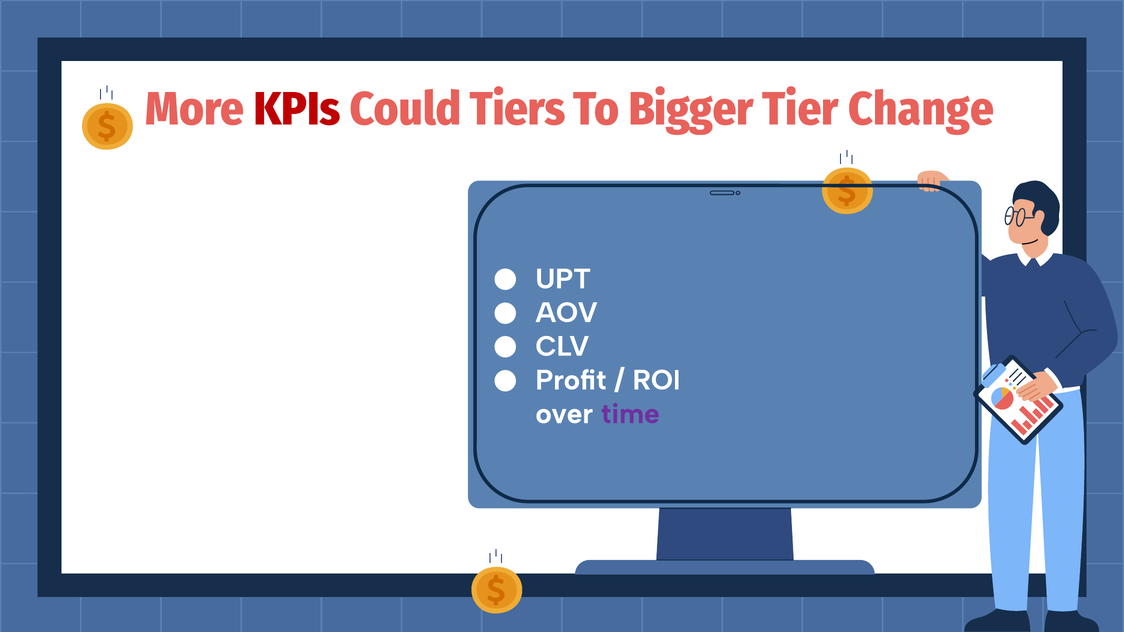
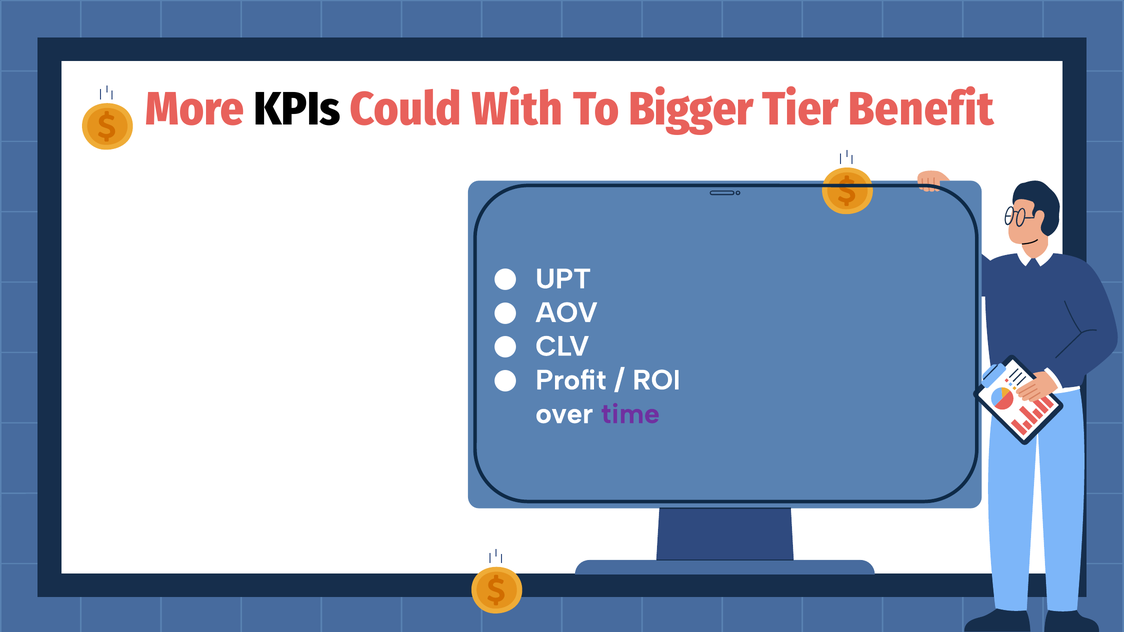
KPIs colour: red -> black
Could Tiers: Tiers -> With
Change: Change -> Benefit
